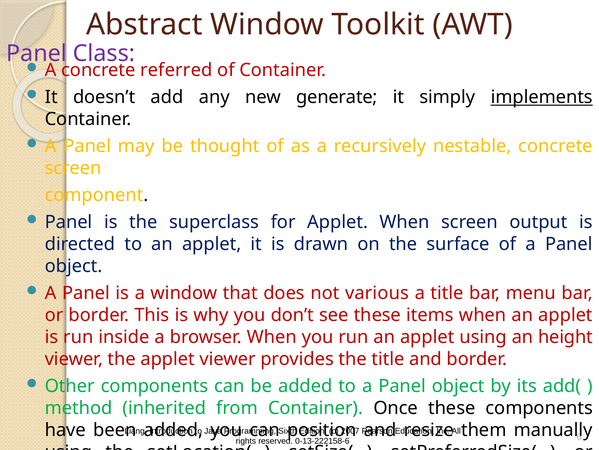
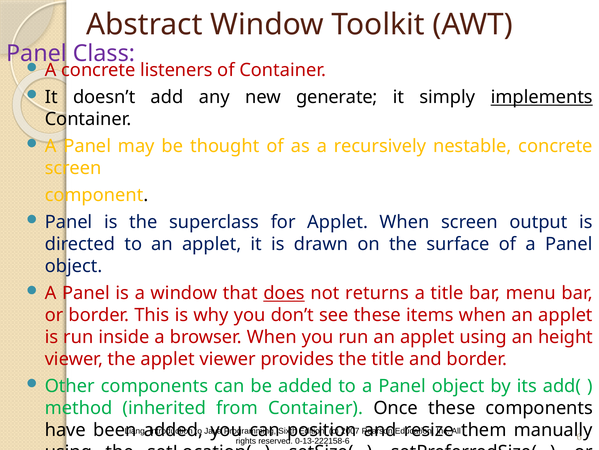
referred: referred -> listeners
does underline: none -> present
various: various -> returns
